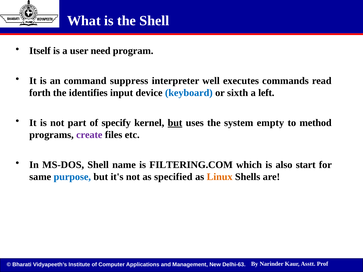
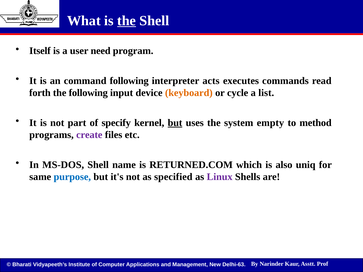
the at (127, 21) underline: none -> present
command suppress: suppress -> following
well: well -> acts
the identifies: identifies -> following
keyboard colour: blue -> orange
sixth: sixth -> cycle
left: left -> list
FILTERING.COM: FILTERING.COM -> RETURNED.COM
start: start -> uniq
Linux colour: orange -> purple
